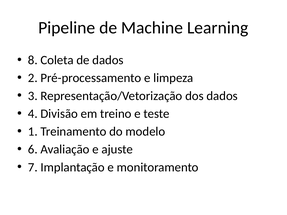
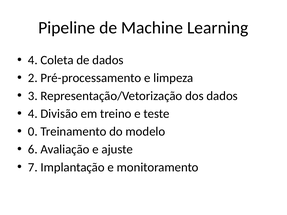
8 at (33, 60): 8 -> 4
1: 1 -> 0
